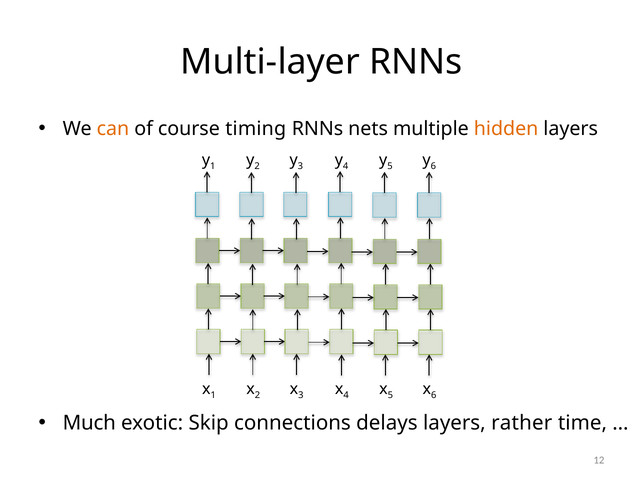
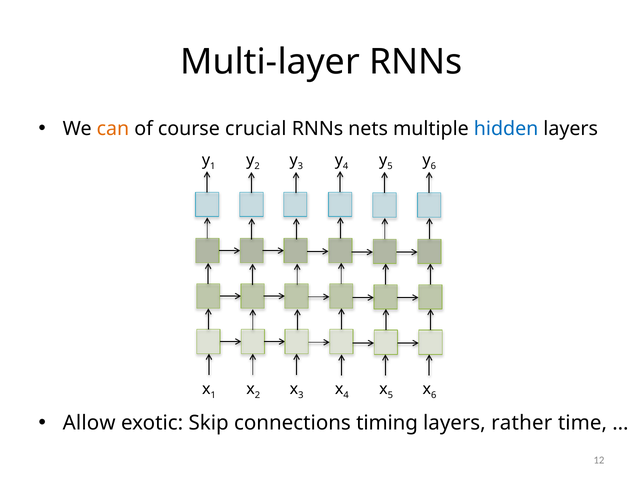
timing: timing -> crucial
hidden colour: orange -> blue
Much: Much -> Allow
delays: delays -> timing
